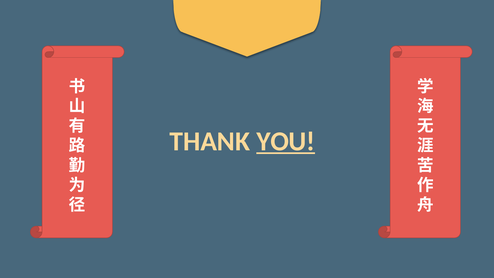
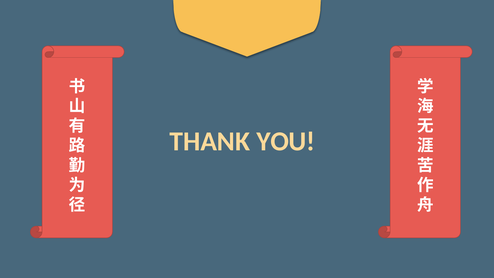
YOU underline: present -> none
